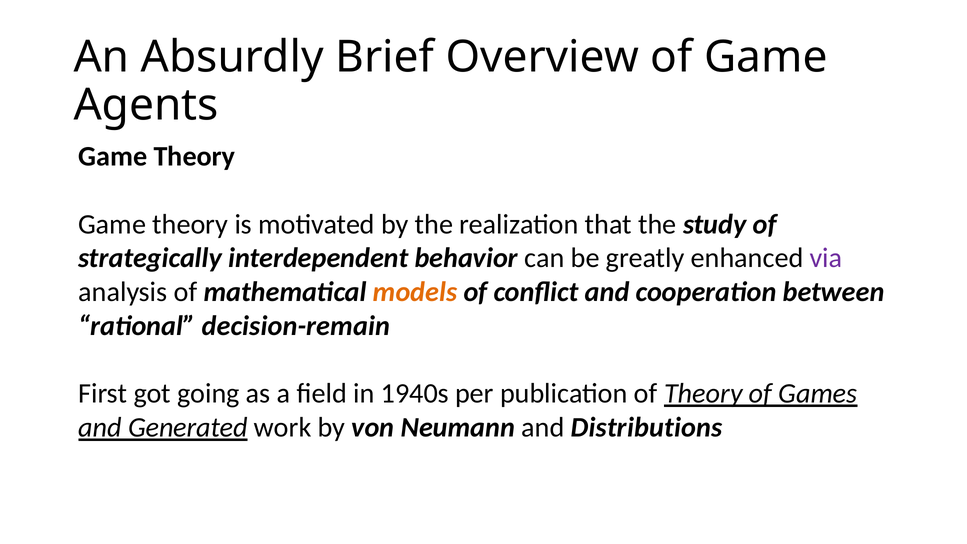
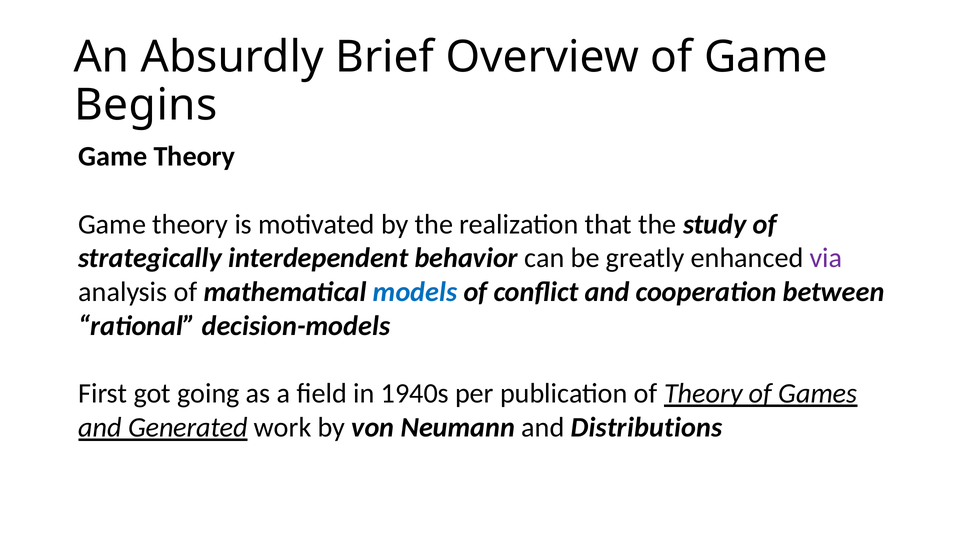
Agents: Agents -> Begins
models colour: orange -> blue
decision-remain: decision-remain -> decision-models
